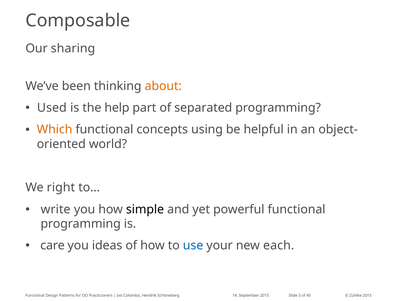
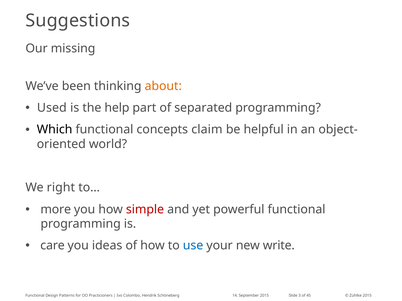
Composable: Composable -> Suggestions
sharing: sharing -> missing
Which colour: orange -> black
using: using -> claim
write: write -> more
simple colour: black -> red
each: each -> write
